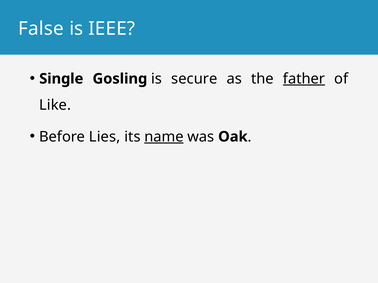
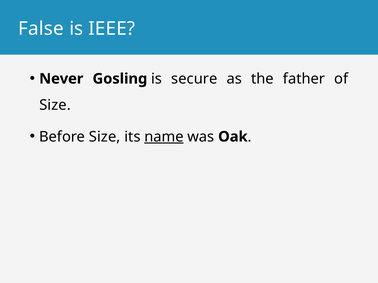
Single: Single -> Never
father underline: present -> none
Like at (55, 105): Like -> Size
Before Lies: Lies -> Size
